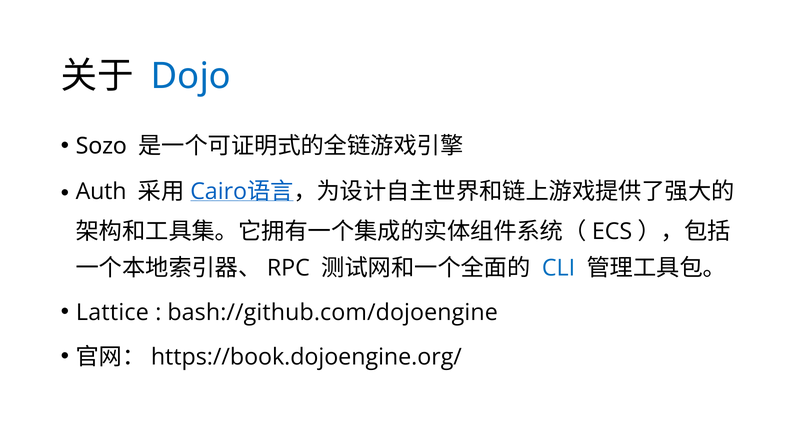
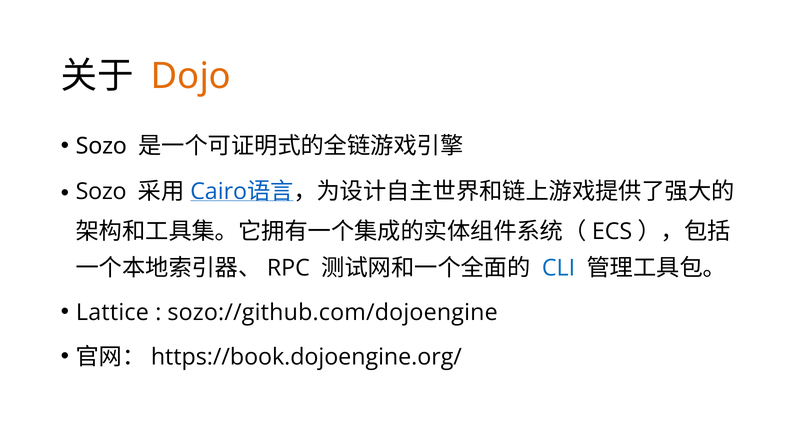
Dojo colour: blue -> orange
Auth at (101, 192): Auth -> Sozo
bash://github.com/dojoengine: bash://github.com/dojoengine -> sozo://github.com/dojoengine
